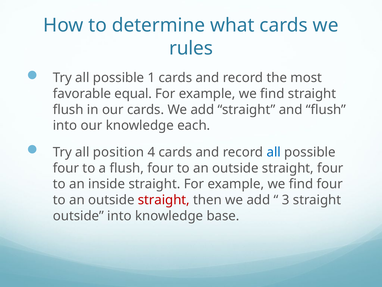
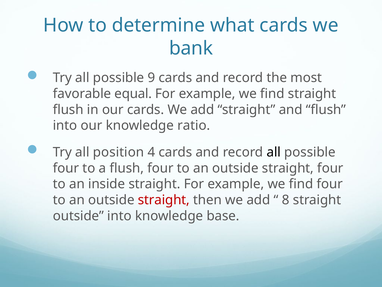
rules: rules -> bank
1: 1 -> 9
each: each -> ratio
all at (274, 152) colour: blue -> black
3: 3 -> 8
